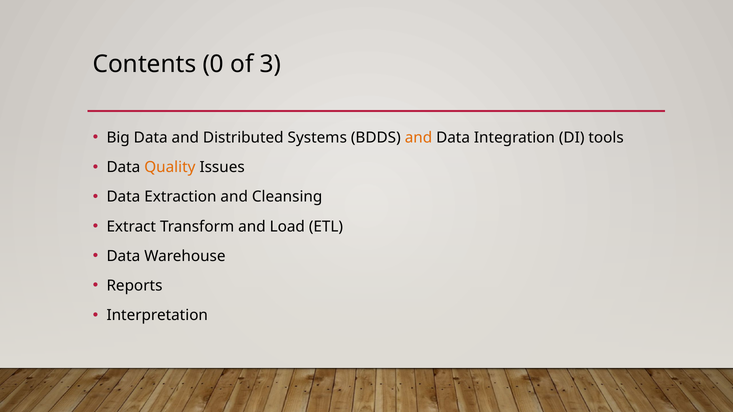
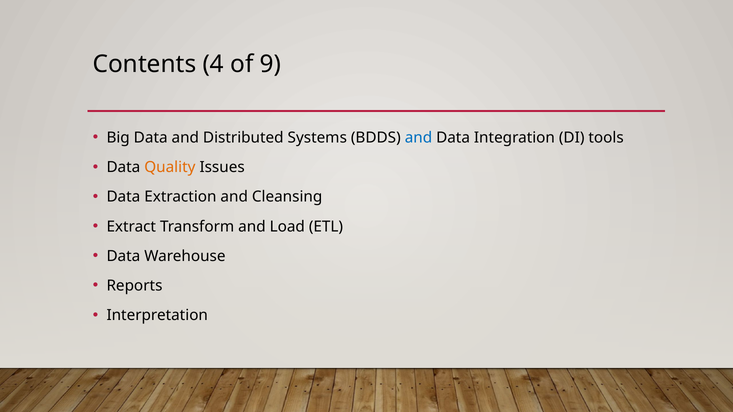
0: 0 -> 4
3: 3 -> 9
and at (418, 138) colour: orange -> blue
